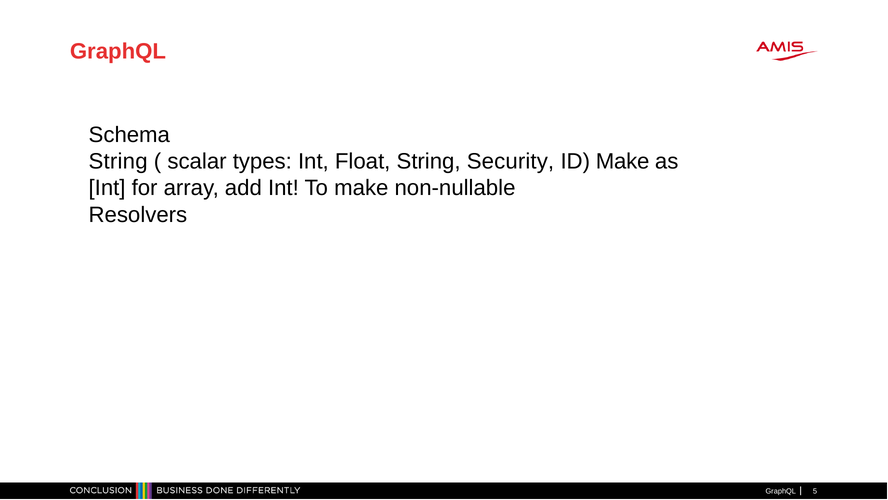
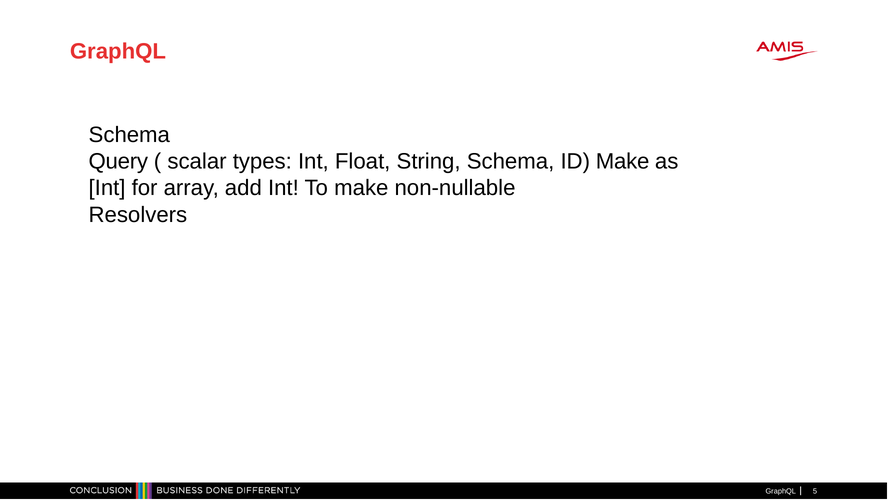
String at (118, 161): String -> Query
String Security: Security -> Schema
